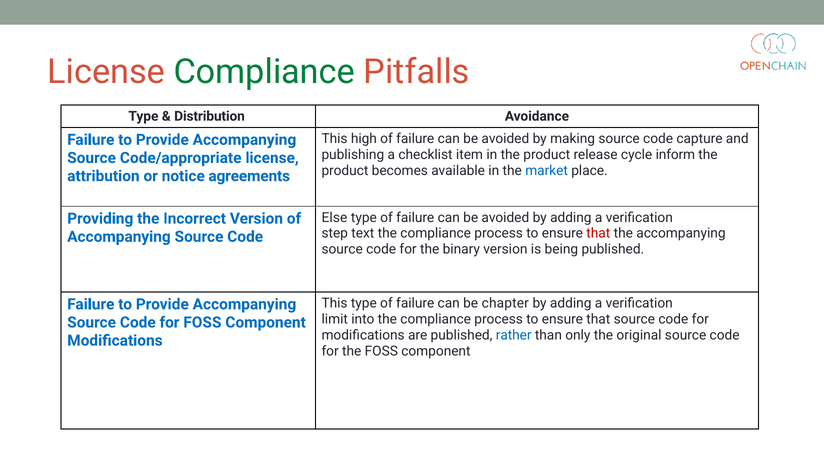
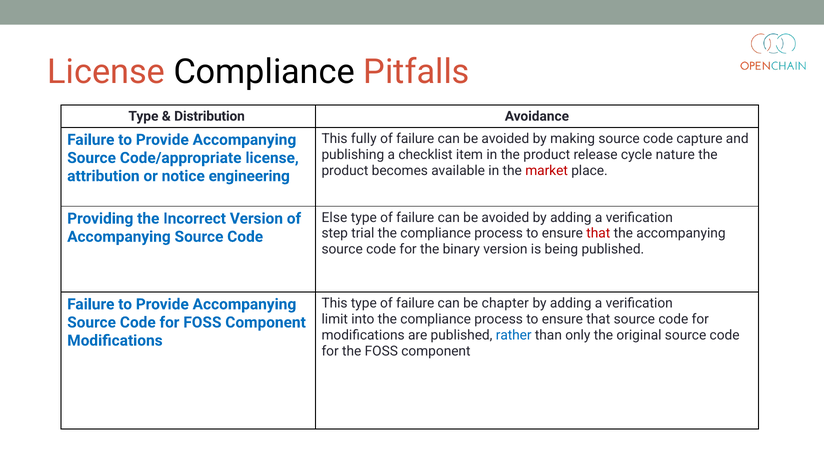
Compliance at (264, 72) colour: green -> black
high: high -> fully
inform: inform -> nature
market colour: blue -> red
agreements: agreements -> engineering
text: text -> trial
